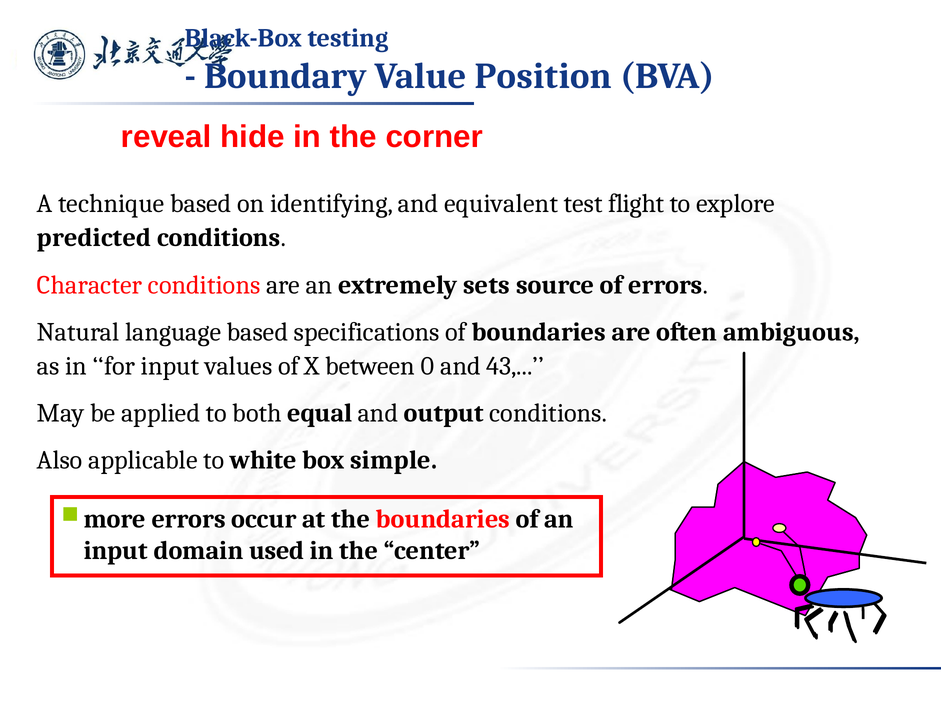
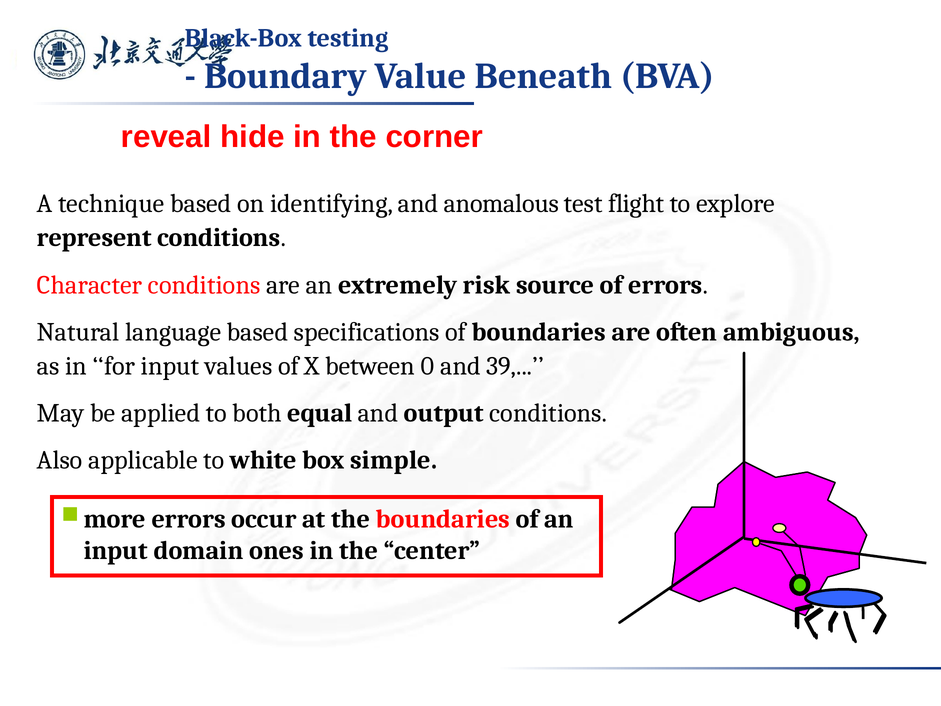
Position: Position -> Beneath
equivalent: equivalent -> anomalous
predicted: predicted -> represent
sets: sets -> risk
43: 43 -> 39
used: used -> ones
